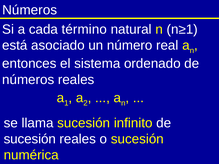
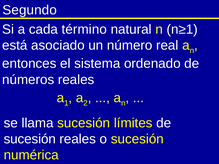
Números at (30, 10): Números -> Segundo
infinito: infinito -> límites
